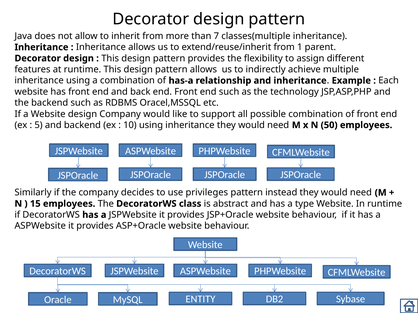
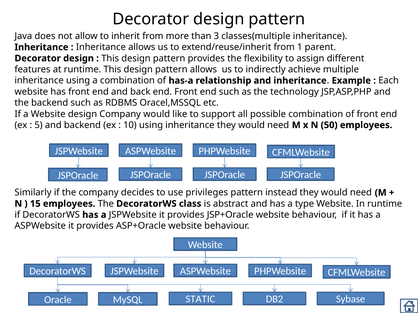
7: 7 -> 3
ENTITY: ENTITY -> STATIC
